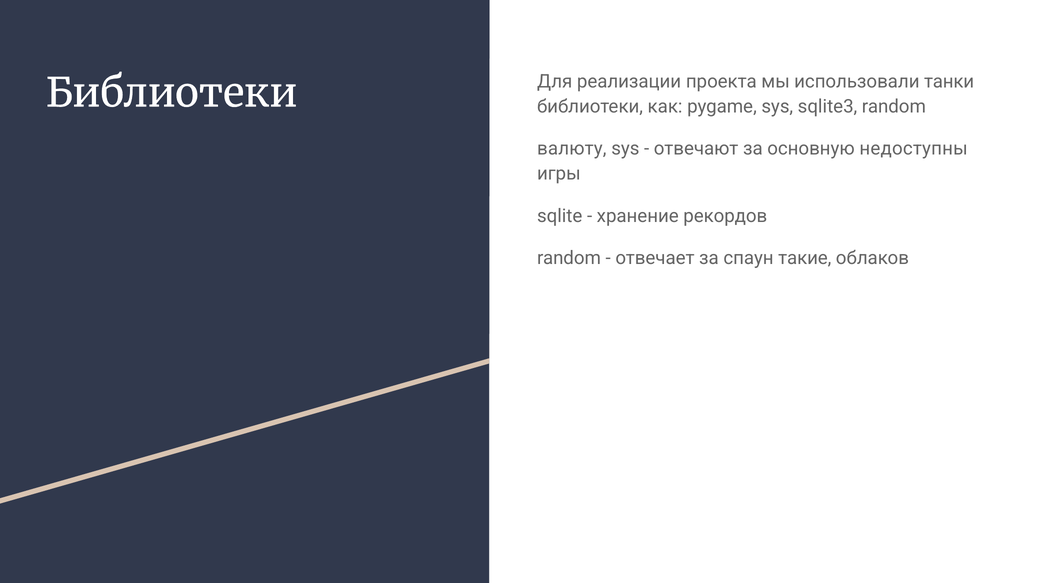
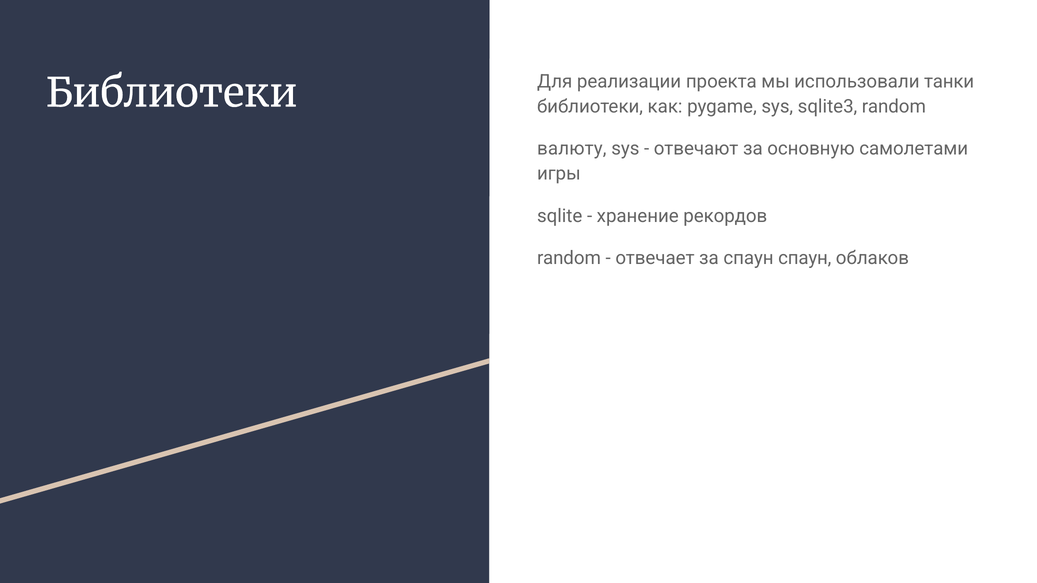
недоступны: недоступны -> самолетами
спаун такие: такие -> спаун
